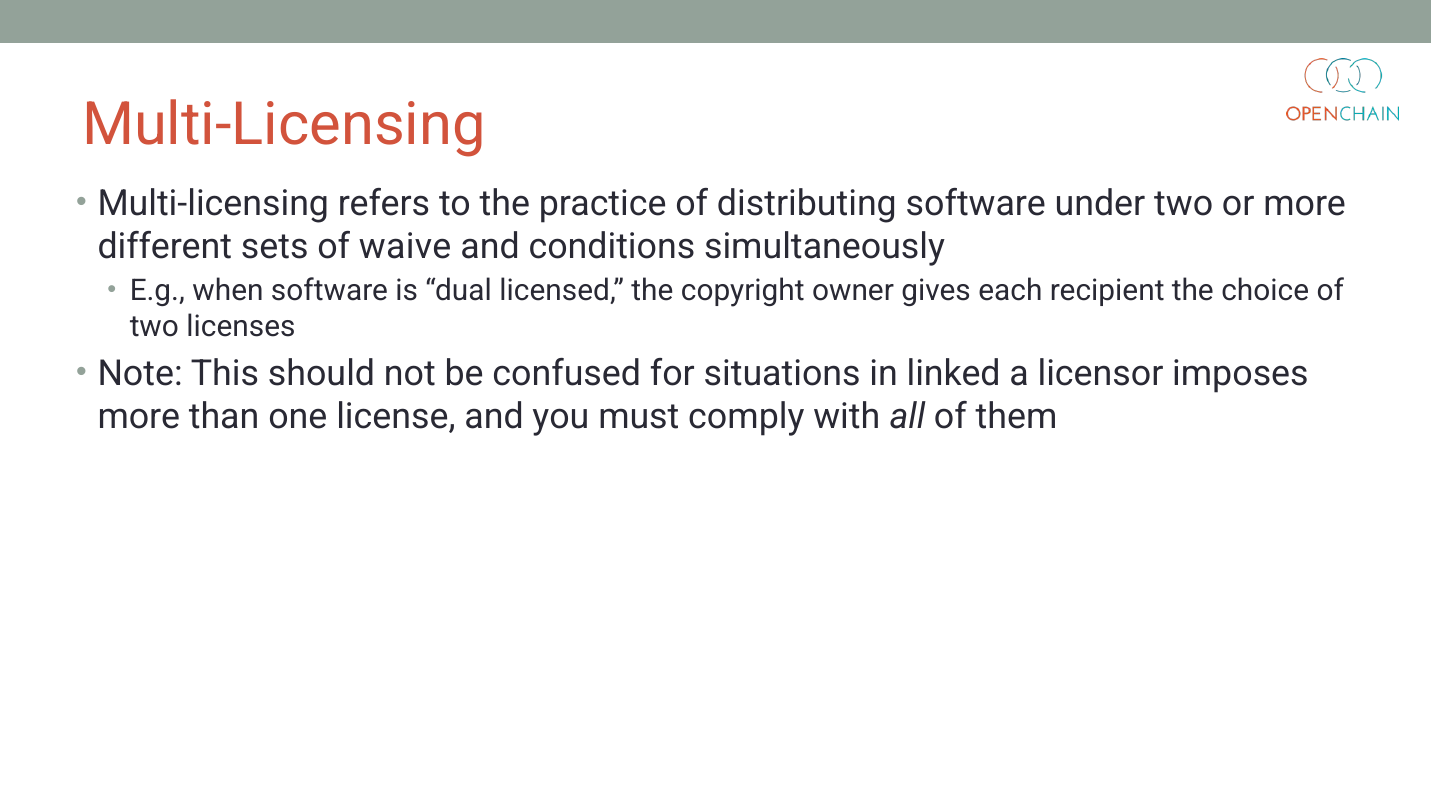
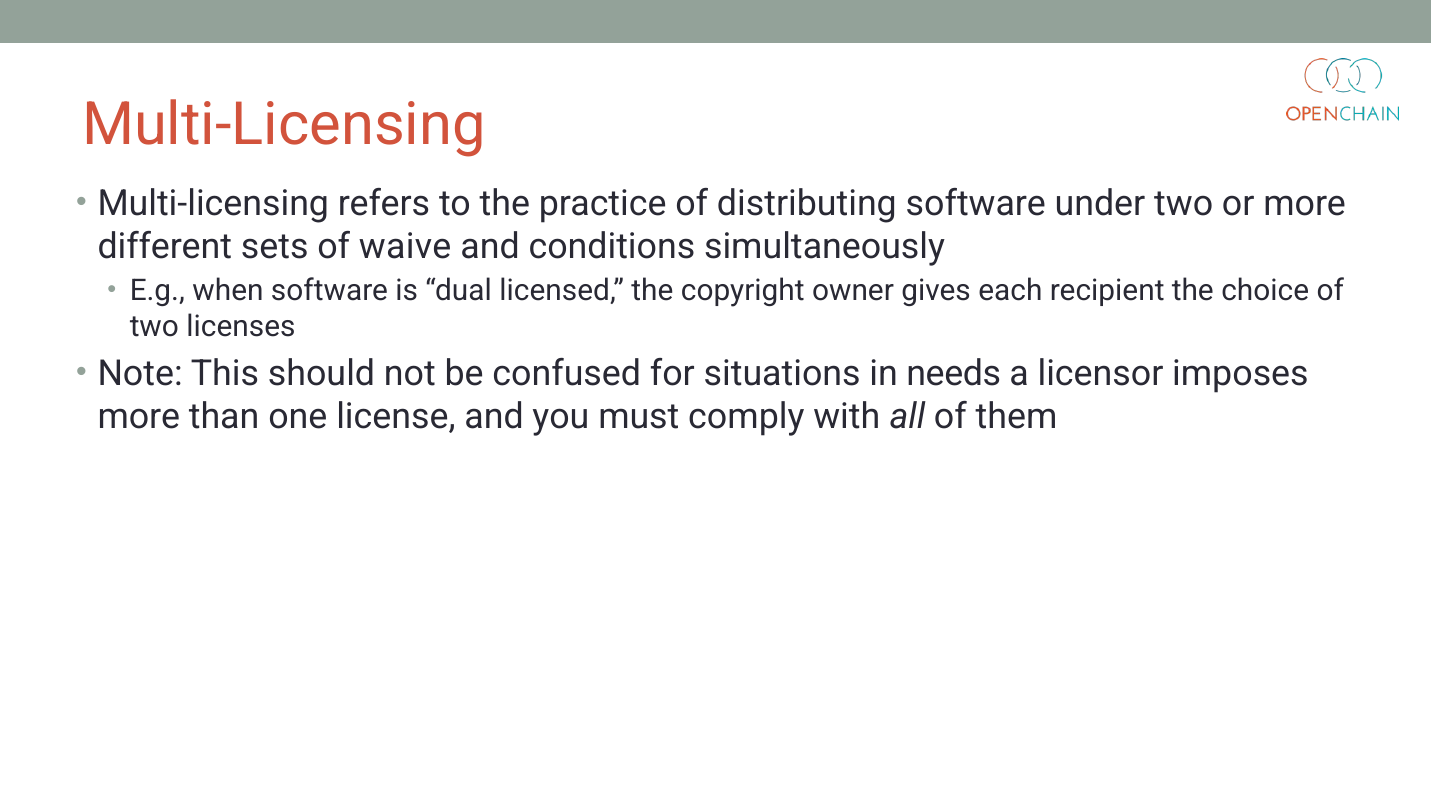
linked: linked -> needs
